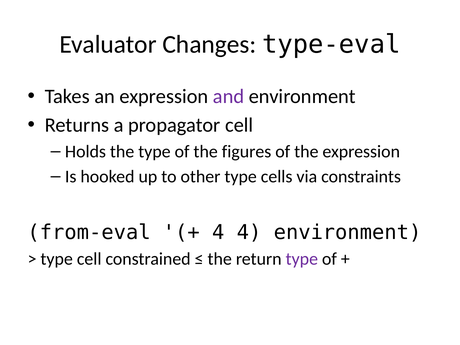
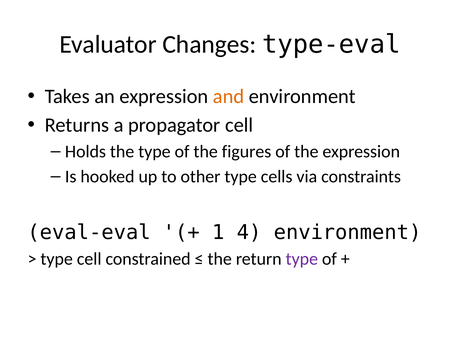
and colour: purple -> orange
from-eval: from-eval -> eval-eval
4 at (218, 232): 4 -> 1
